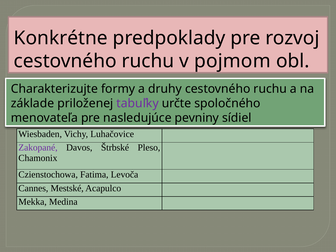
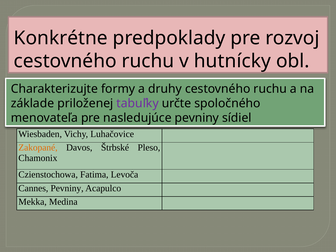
pojmom: pojmom -> hutnícky
Zakopané colour: purple -> orange
Cannes Mestské: Mestské -> Pevniny
